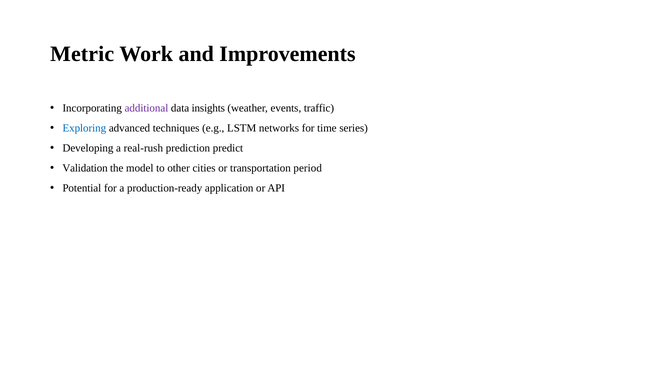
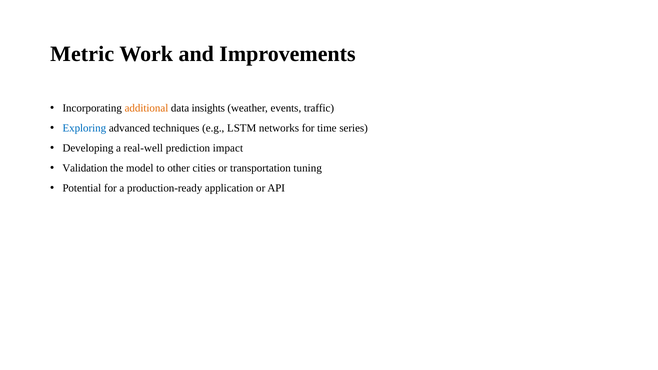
additional colour: purple -> orange
real-rush: real-rush -> real-well
predict: predict -> impact
period: period -> tuning
